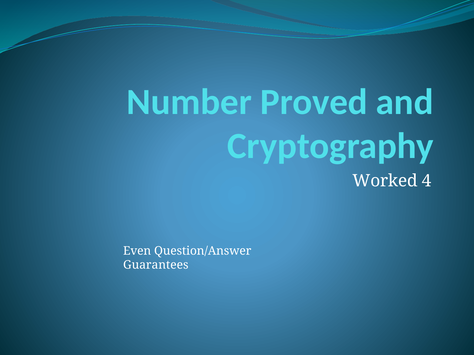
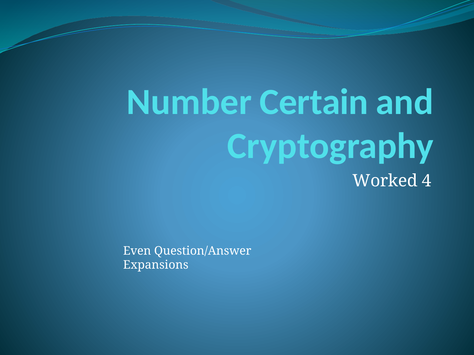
Proved: Proved -> Certain
Guarantees: Guarantees -> Expansions
